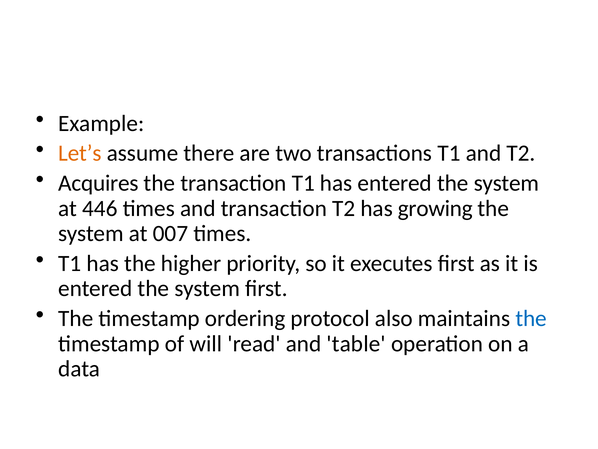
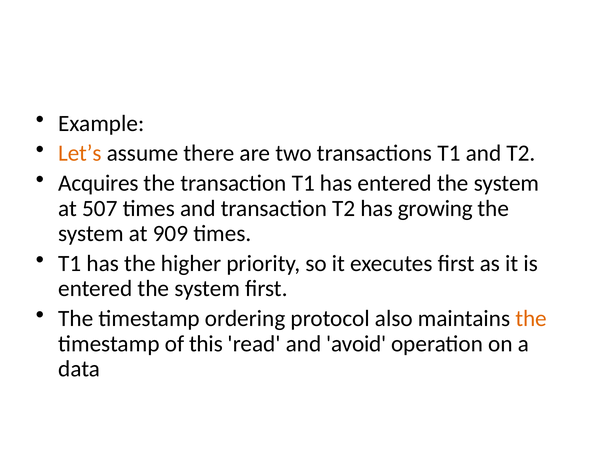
446: 446 -> 507
007: 007 -> 909
the at (531, 318) colour: blue -> orange
will: will -> this
table: table -> avoid
